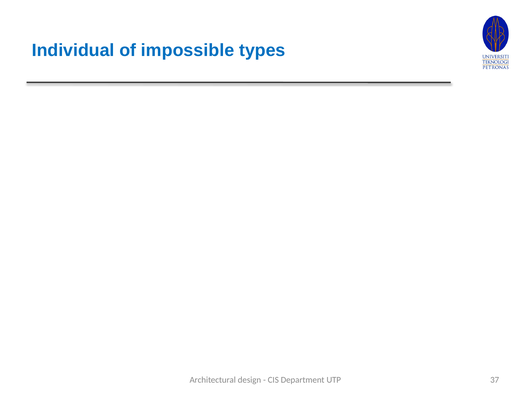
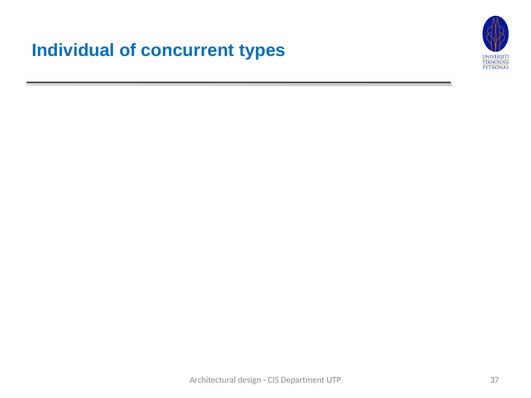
impossible: impossible -> concurrent
